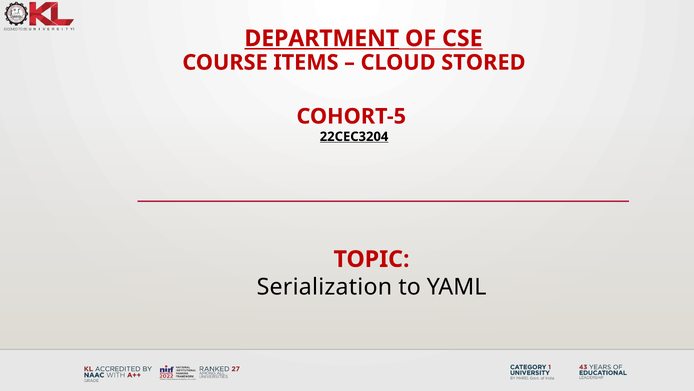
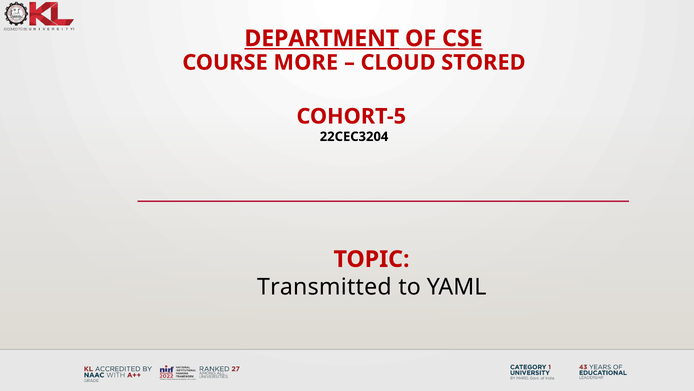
ITEMS: ITEMS -> MORE
22CEC3204 underline: present -> none
Serialization: Serialization -> Transmitted
